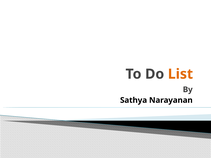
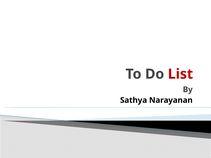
List colour: orange -> red
